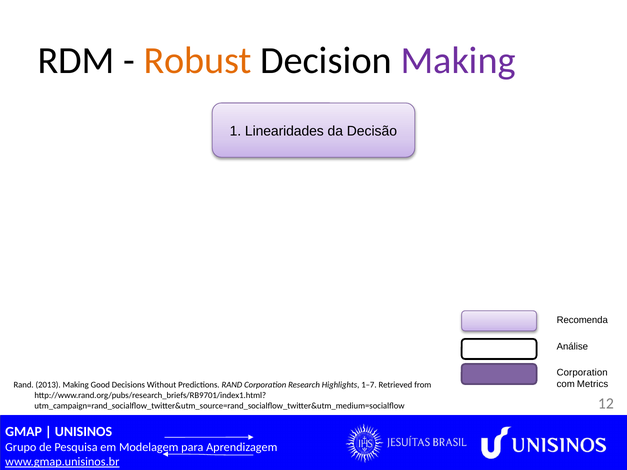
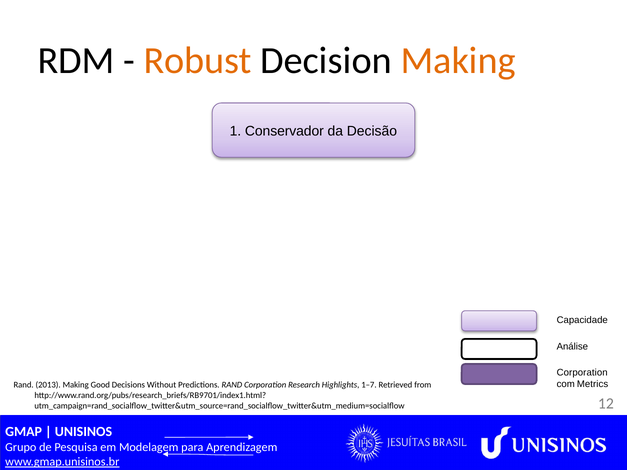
Making at (458, 61) colour: purple -> orange
Linearidades: Linearidades -> Conservador
Recomenda: Recomenda -> Capacidade
